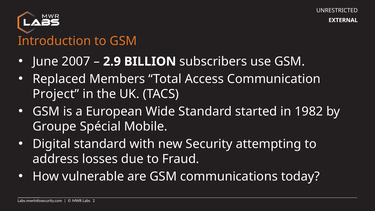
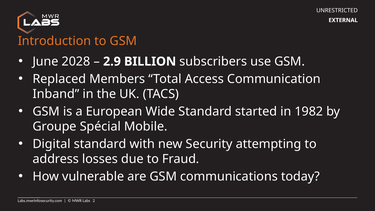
2007: 2007 -> 2028
Project: Project -> Inband
